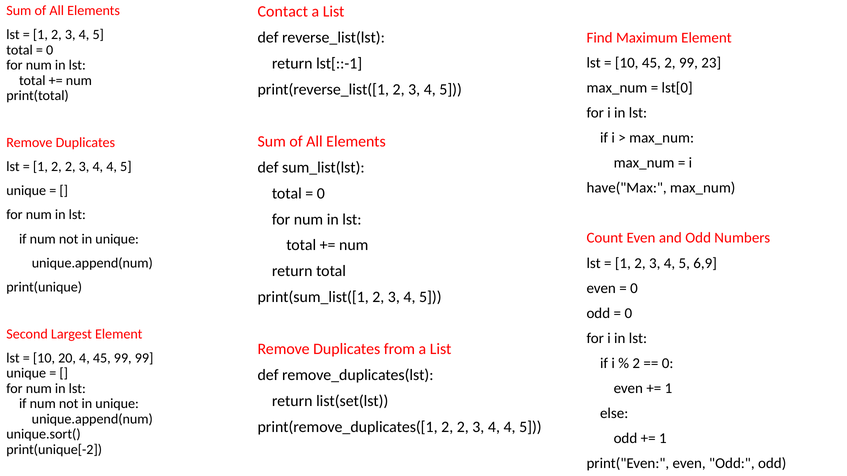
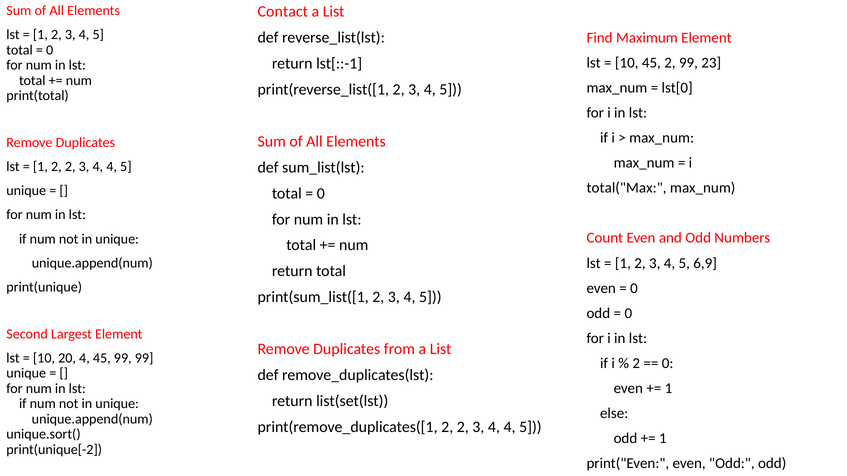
have("Max: have("Max -> total("Max
